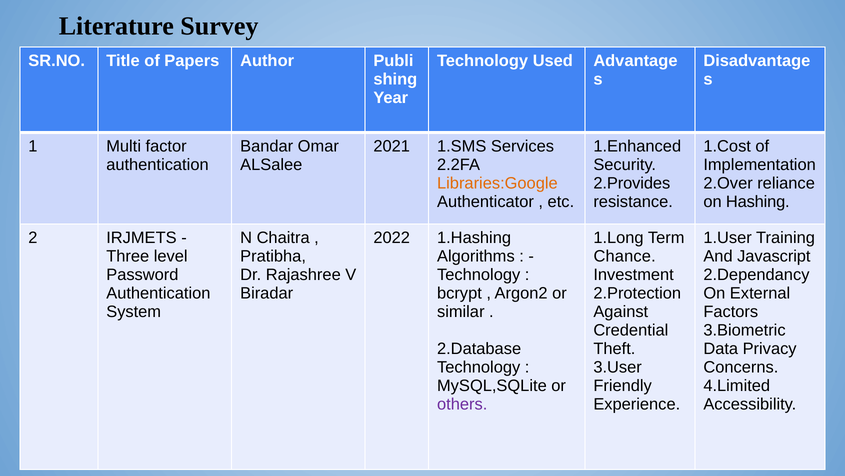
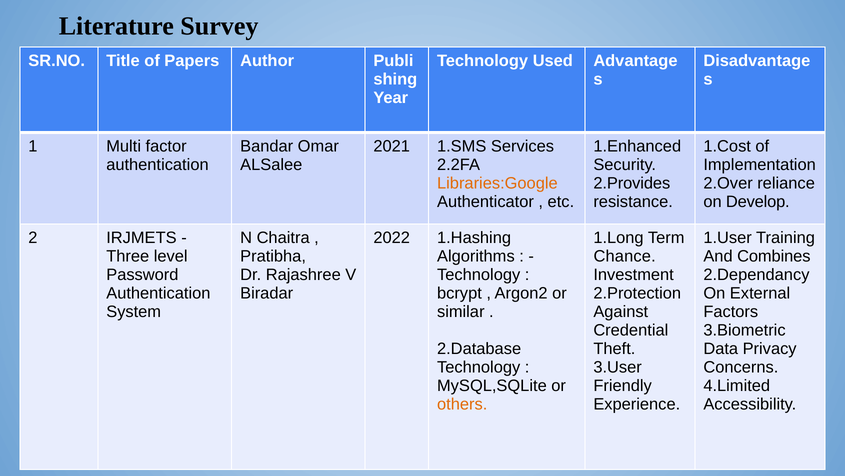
Hashing: Hashing -> Develop
Javascript: Javascript -> Combines
others colour: purple -> orange
